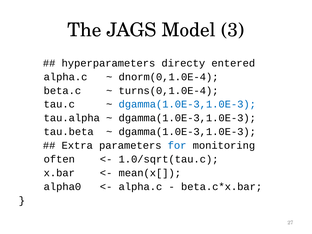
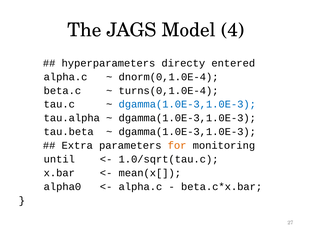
3: 3 -> 4
for colour: blue -> orange
often: often -> until
